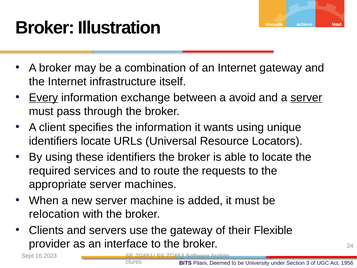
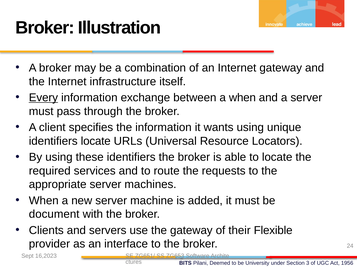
a avoid: avoid -> when
server at (306, 97) underline: present -> none
relocation: relocation -> document
